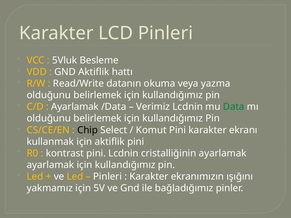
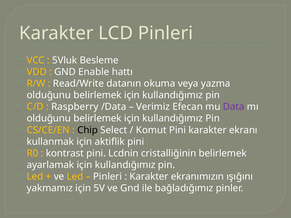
GND Aktiflik: Aktiflik -> Enable
Ayarlamak at (75, 107): Ayarlamak -> Raspberry
Verimiz Lcdnin: Lcdnin -> Efecan
Data colour: green -> purple
cristalliğinin ayarlamak: ayarlamak -> belirlemek
